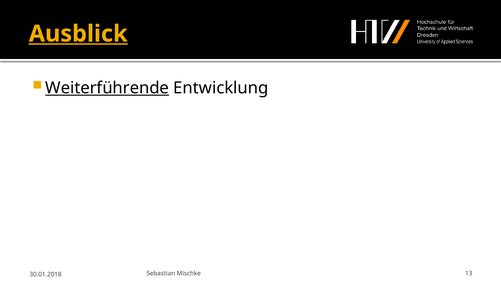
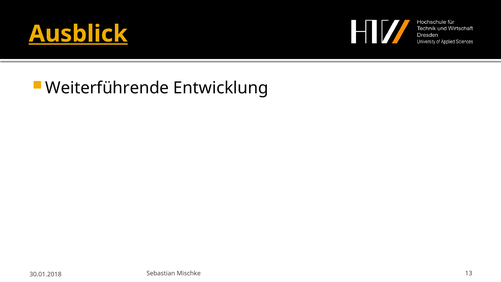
Weiterführende underline: present -> none
